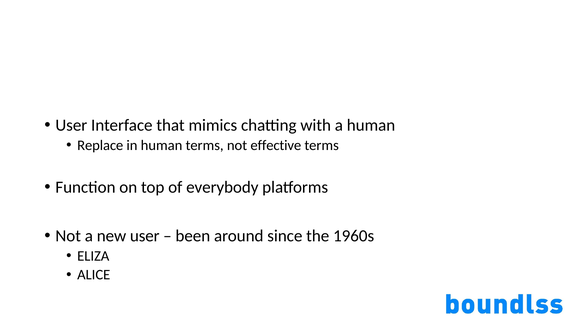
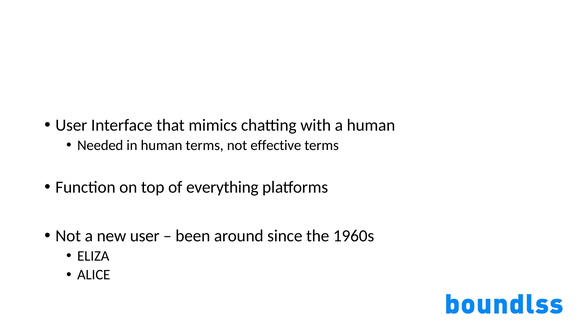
Replace: Replace -> Needed
everybody: everybody -> everything
